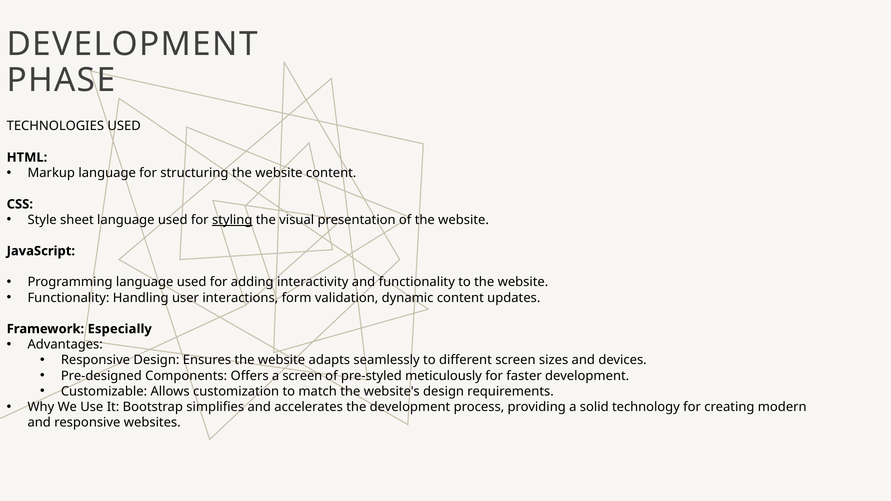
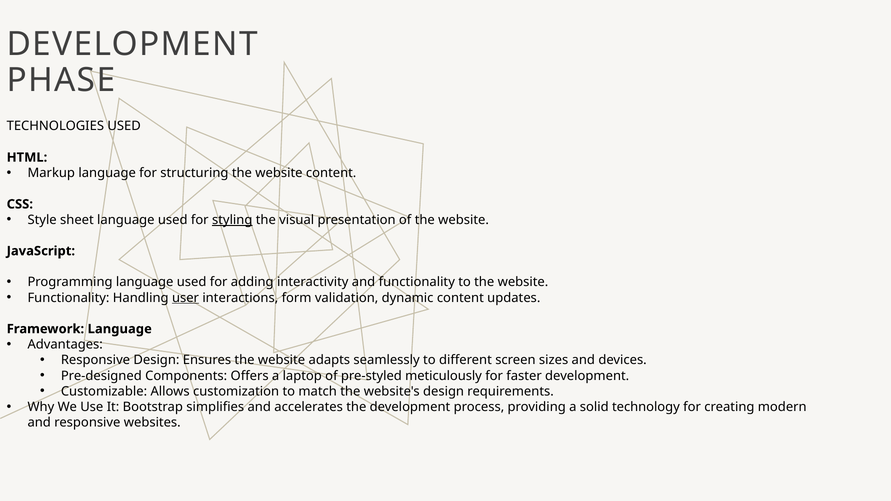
user underline: none -> present
Framework Especially: Especially -> Language
a screen: screen -> laptop
